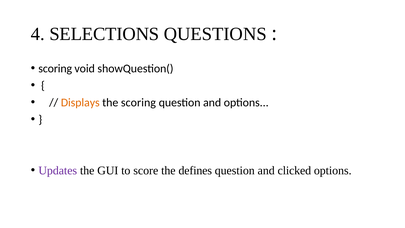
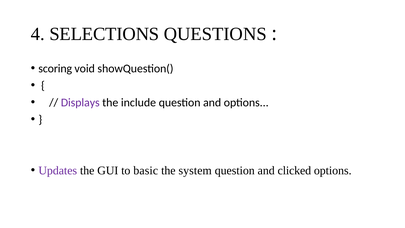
Displays colour: orange -> purple
the scoring: scoring -> include
score: score -> basic
defines: defines -> system
